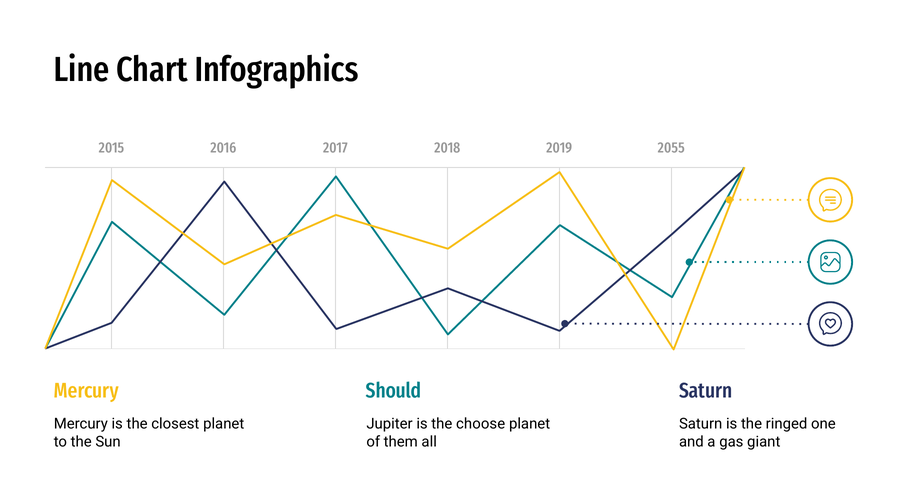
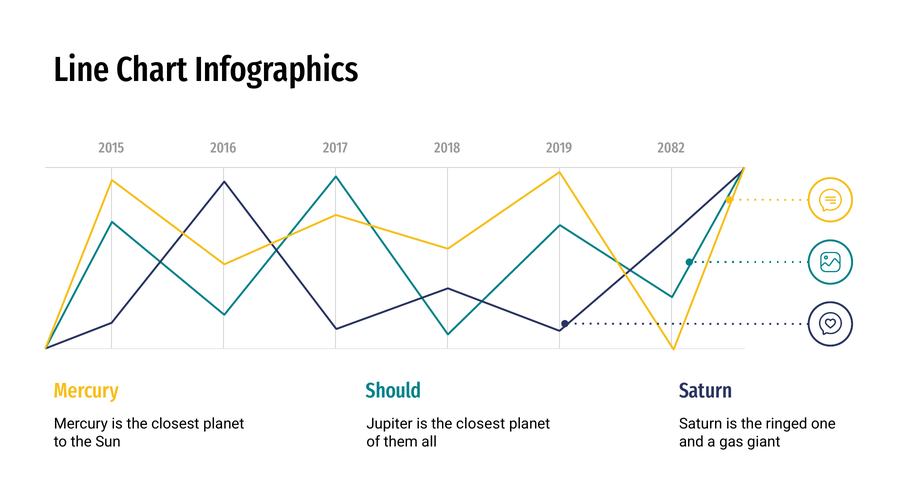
2055: 2055 -> 2082
Jupiter is the choose: choose -> closest
